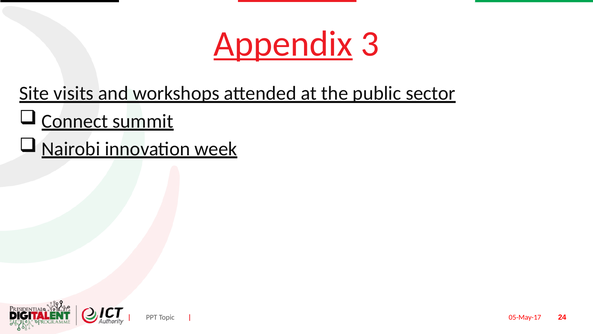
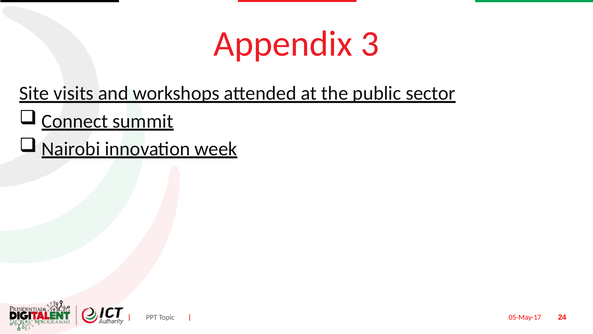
Appendix underline: present -> none
